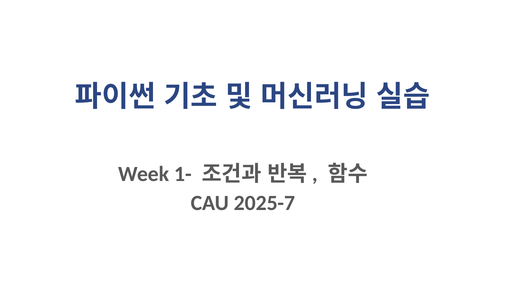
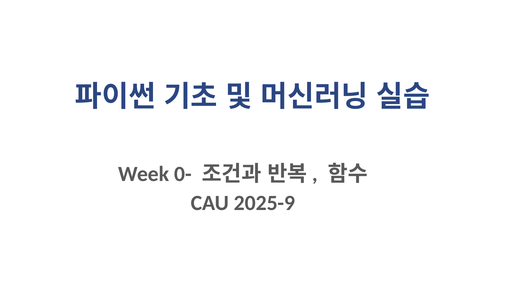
1-: 1- -> 0-
2025-7: 2025-7 -> 2025-9
